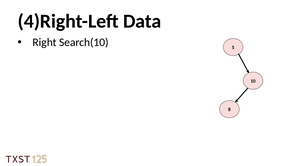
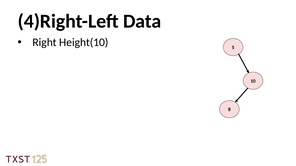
Search(10: Search(10 -> Height(10
